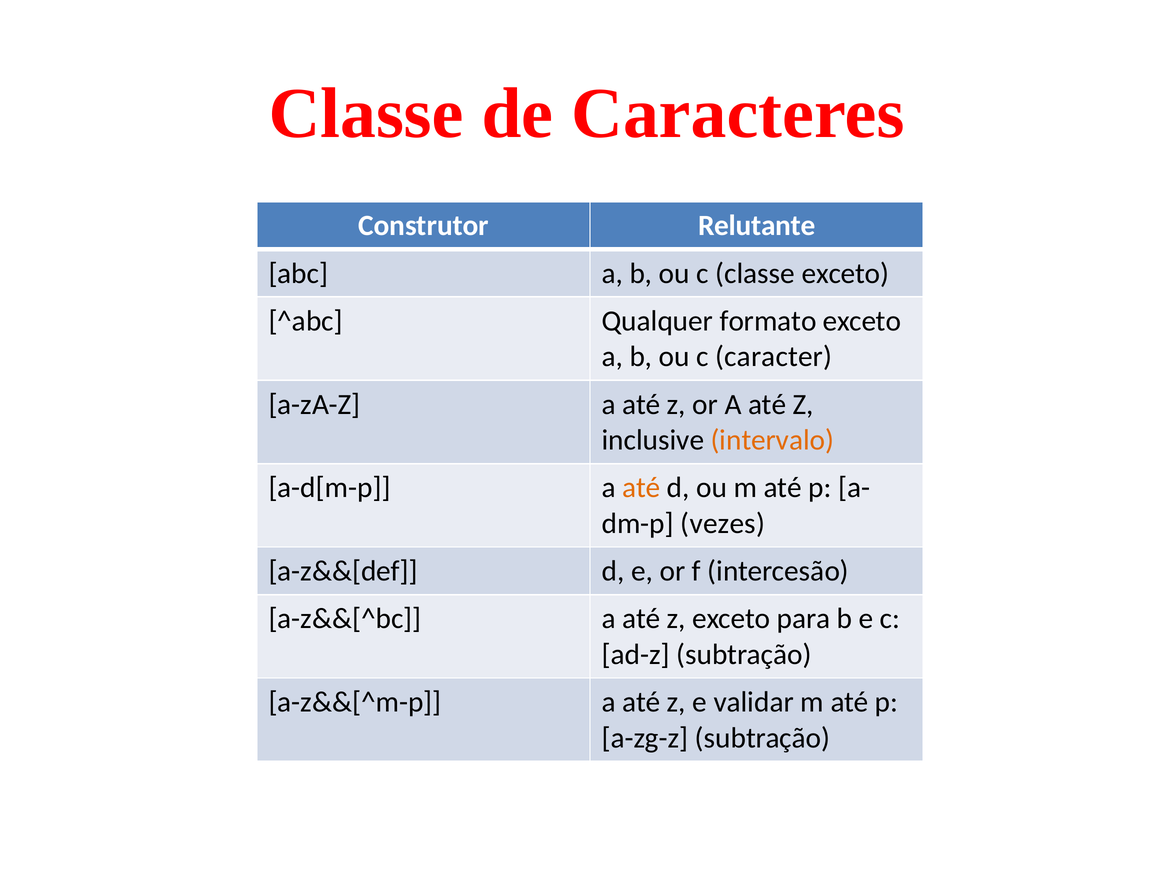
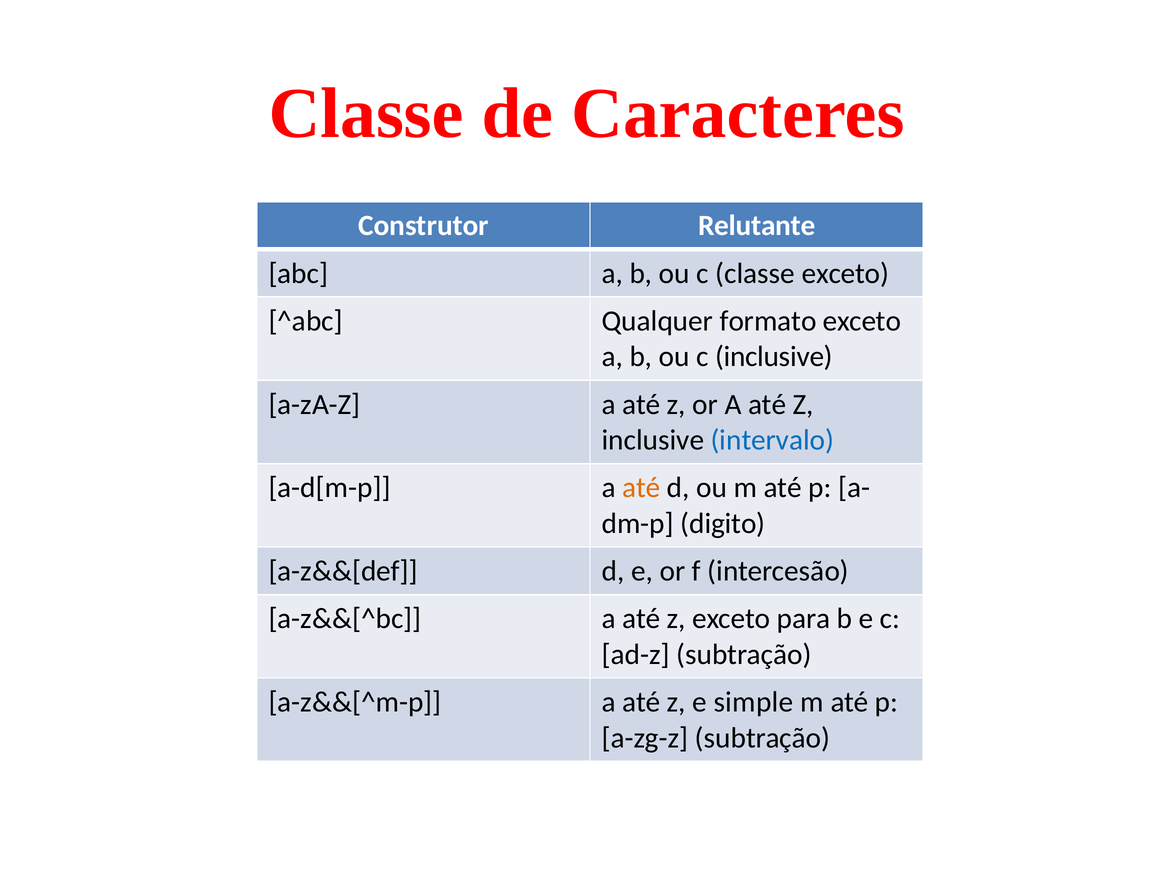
c caracter: caracter -> inclusive
intervalo colour: orange -> blue
vezes: vezes -> digito
validar: validar -> simple
